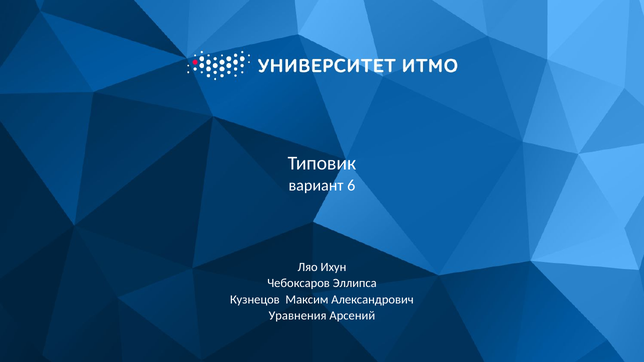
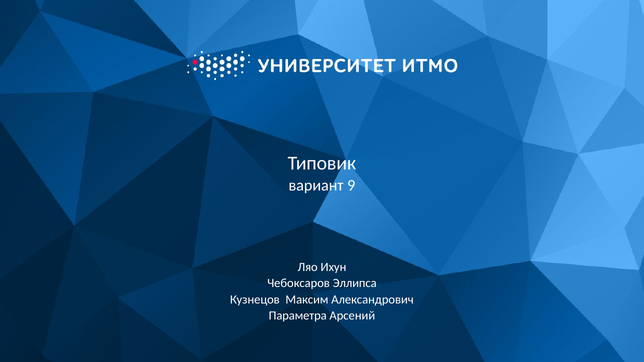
6: 6 -> 9
Уравнения: Уравнения -> Параметра
